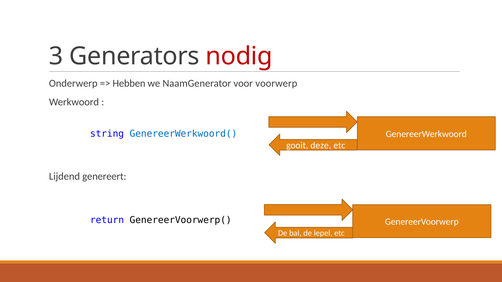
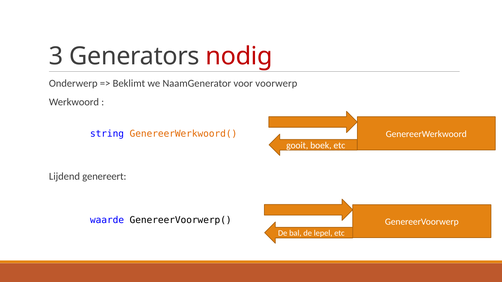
Hebben: Hebben -> Beklimt
GenereerWerkwoord( colour: blue -> orange
deze: deze -> boek
return: return -> waarde
